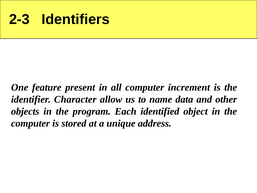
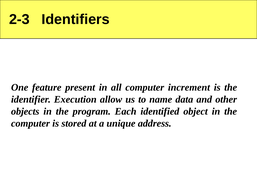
Character: Character -> Execution
